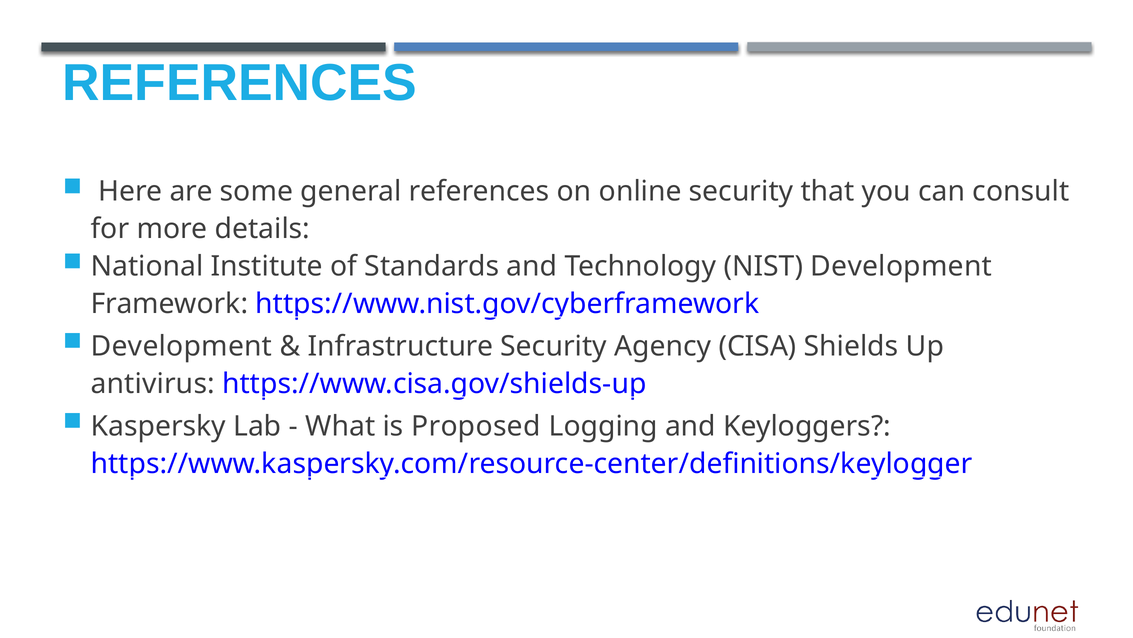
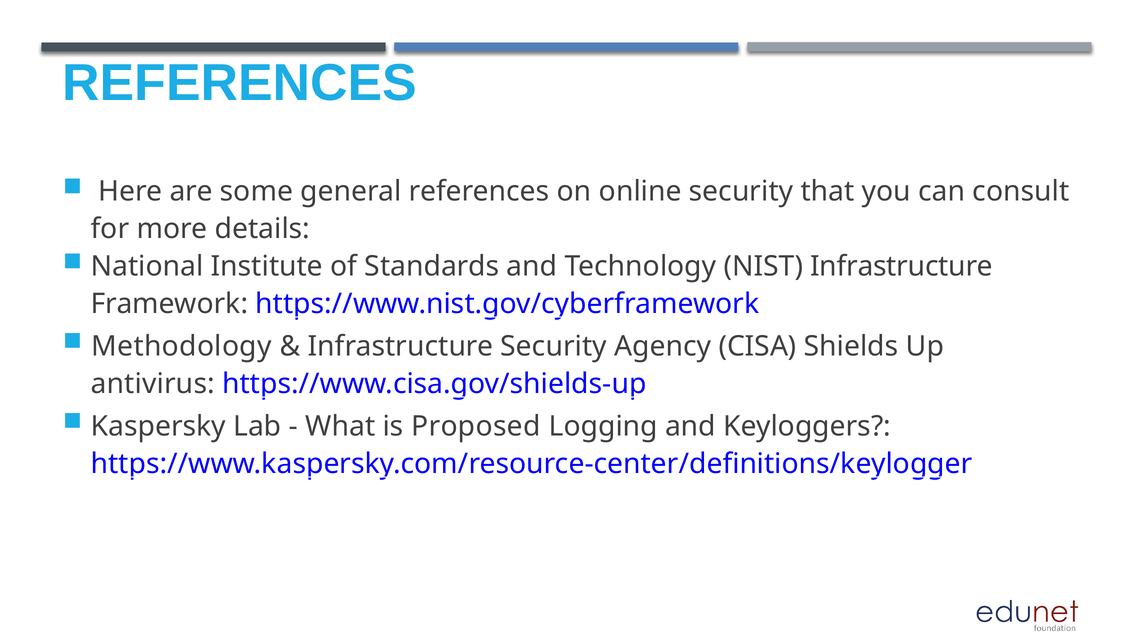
NIST Development: Development -> Infrastructure
Development at (182, 346): Development -> Methodology
